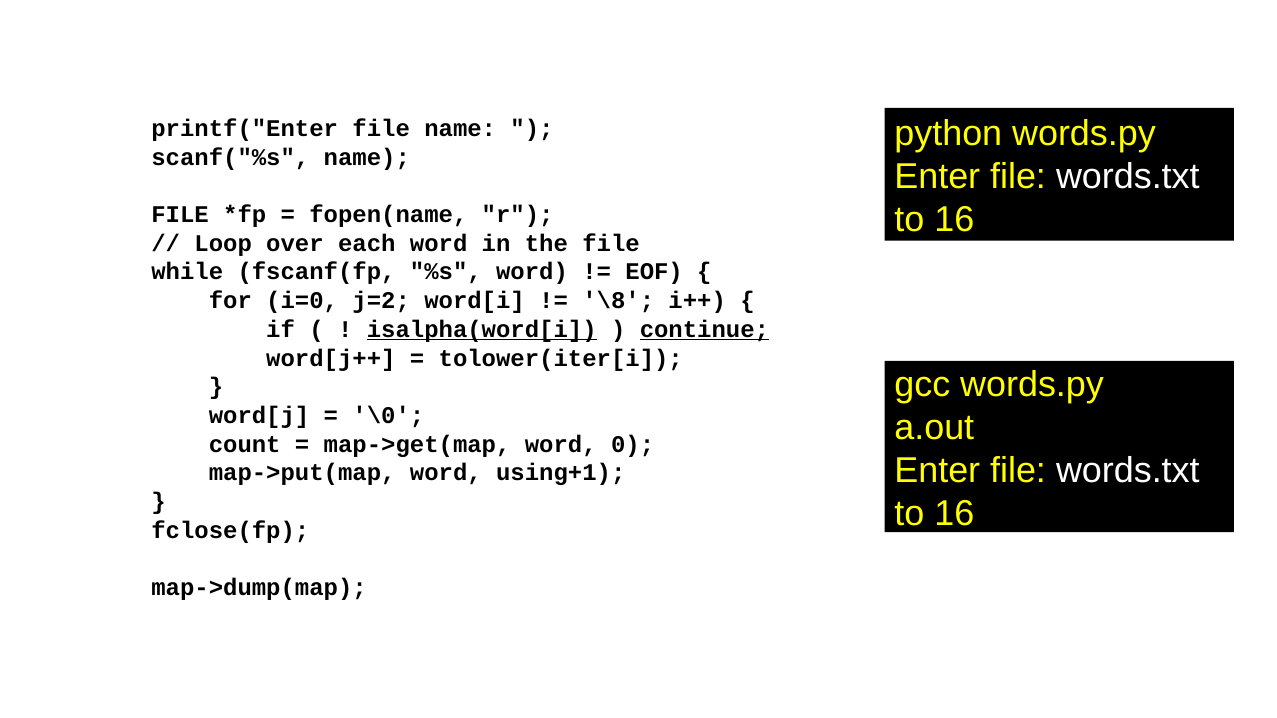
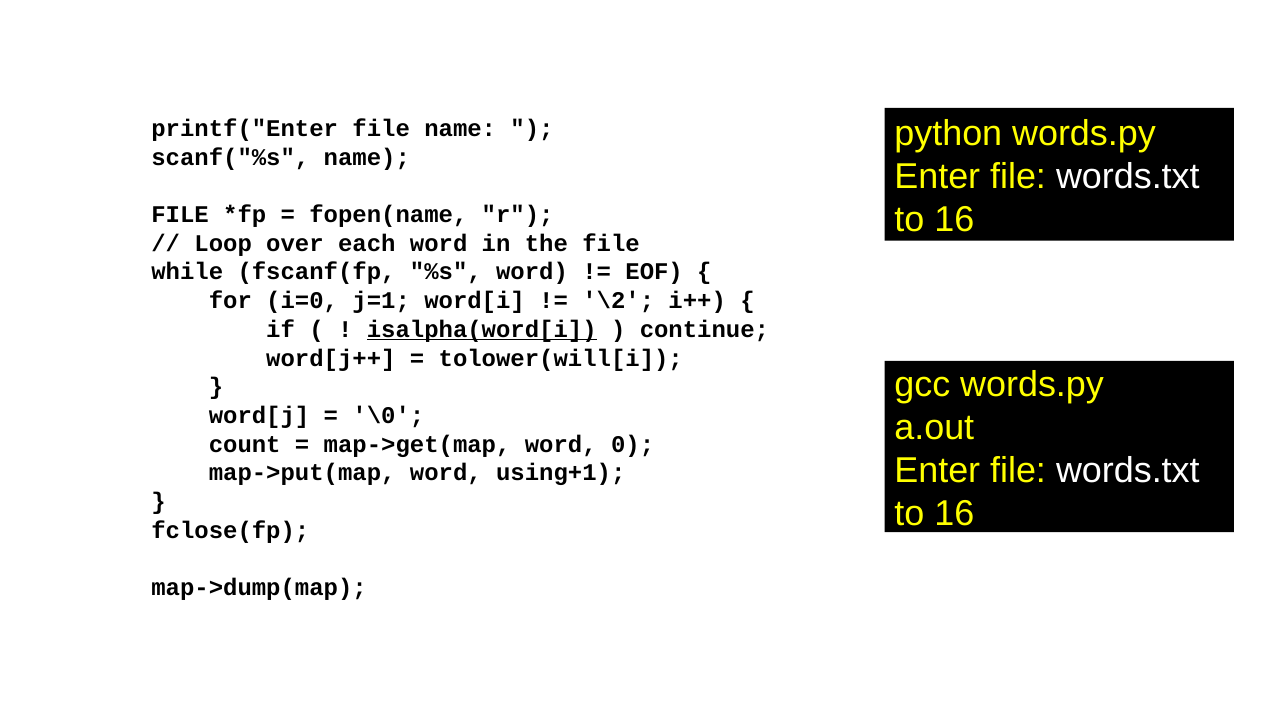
j=2: j=2 -> j=1
\8: \8 -> \2
continue underline: present -> none
tolower(iter[i: tolower(iter[i -> tolower(will[i
